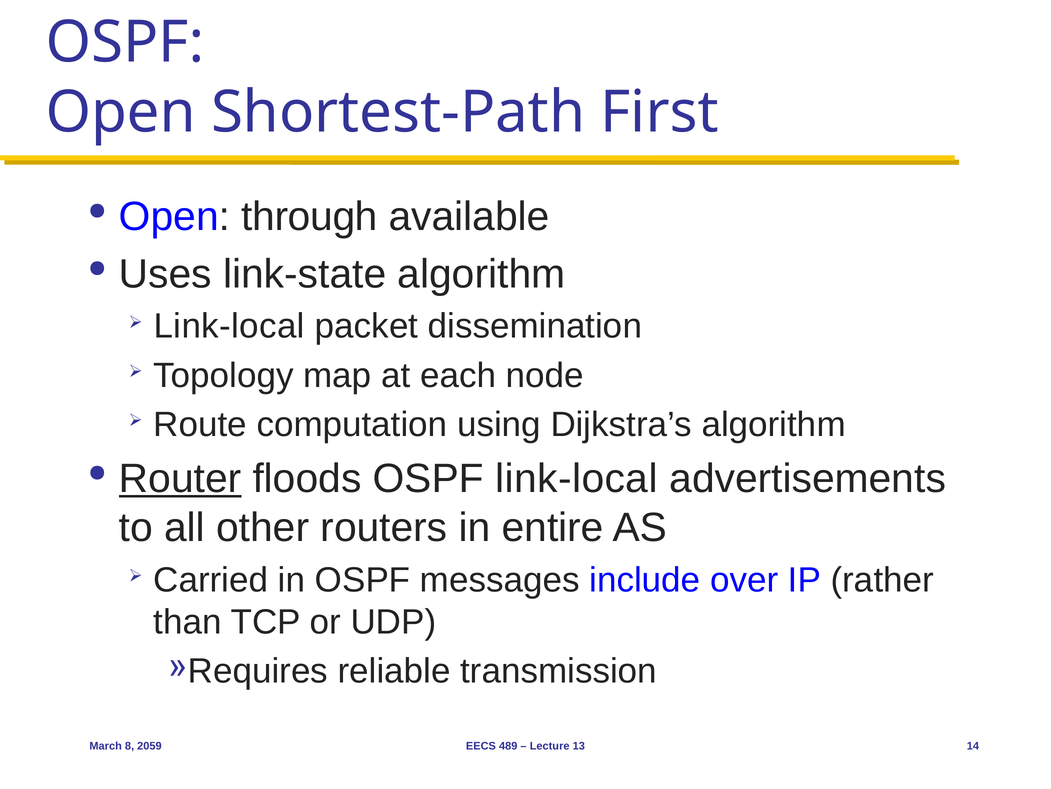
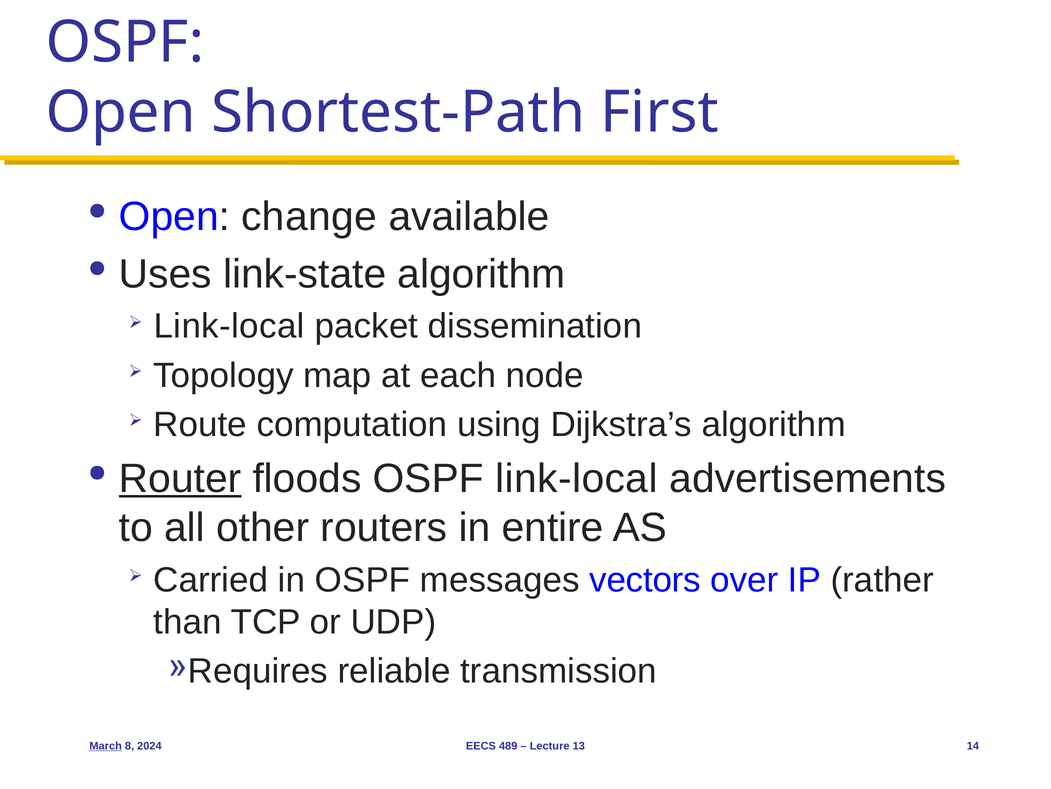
through: through -> change
include: include -> vectors
March underline: none -> present
2059: 2059 -> 2024
